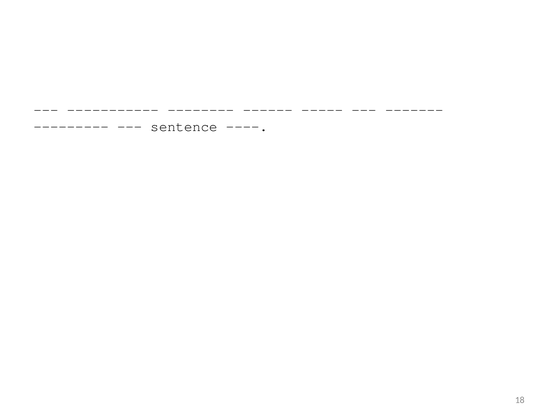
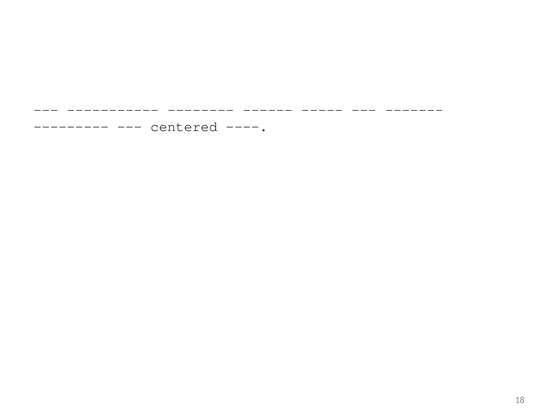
sentence: sentence -> centered
